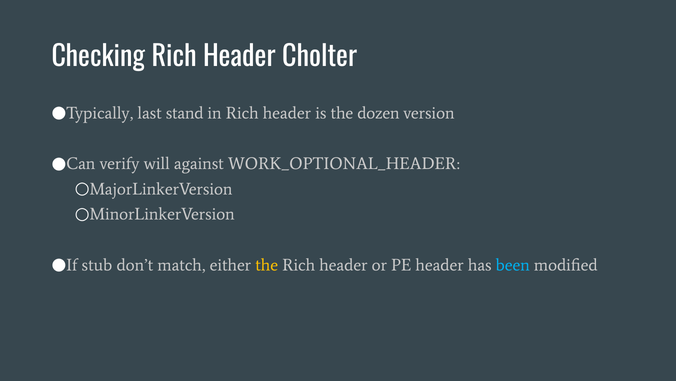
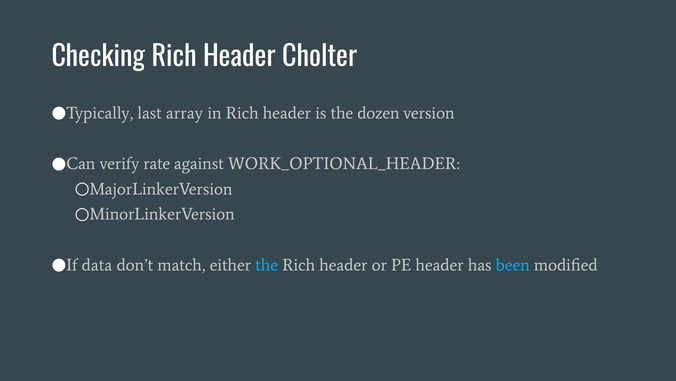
stand: stand -> array
will: will -> rate
stub: stub -> data
the at (267, 265) colour: yellow -> light blue
